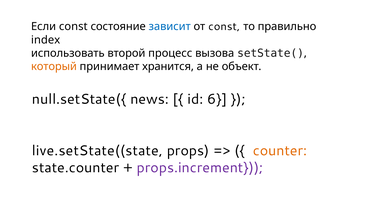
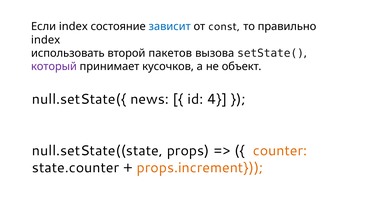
Если const: const -> index
процесс: процесс -> пакетов
который colour: orange -> purple
хранится: хранится -> кусочков
6: 6 -> 4
live.setState((state: live.setState((state -> null.setState((state
props.increment colour: purple -> orange
